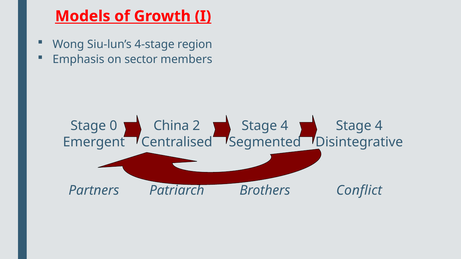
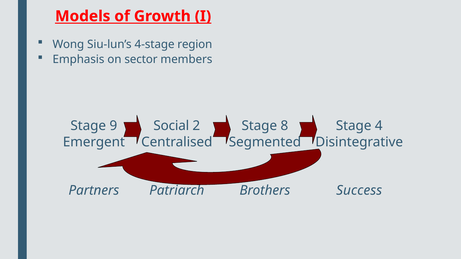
0: 0 -> 9
China: China -> Social
4 at (284, 126): 4 -> 8
Conflict: Conflict -> Success
